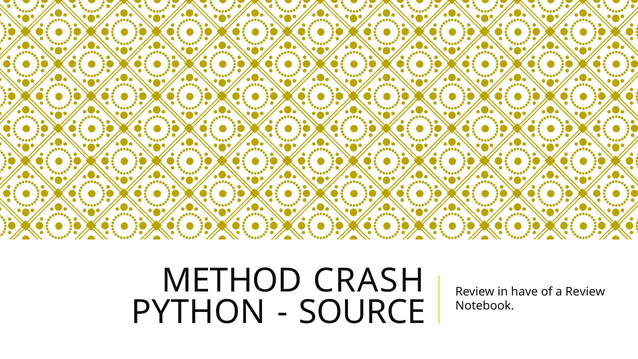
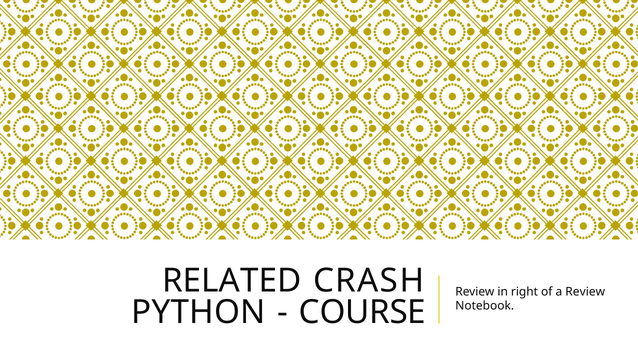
METHOD: METHOD -> RELATED
have: have -> right
SOURCE: SOURCE -> COURSE
